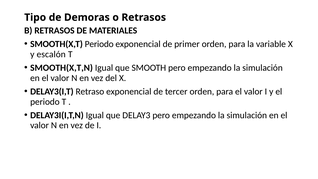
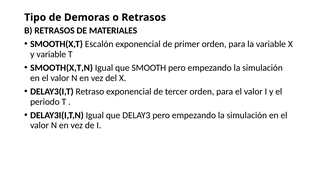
SMOOTH(X,T Periodo: Periodo -> Escalón
y escalón: escalón -> variable
